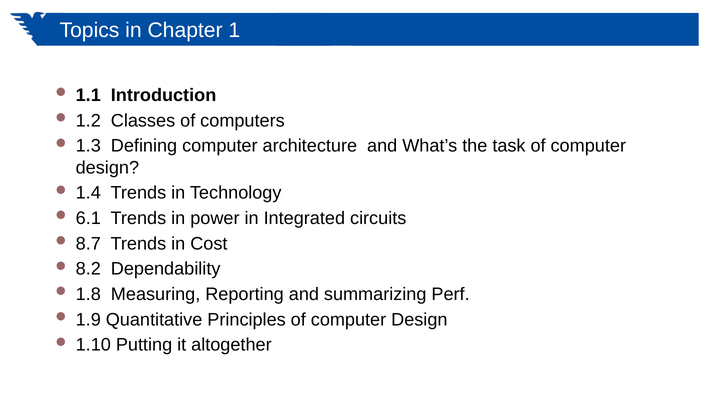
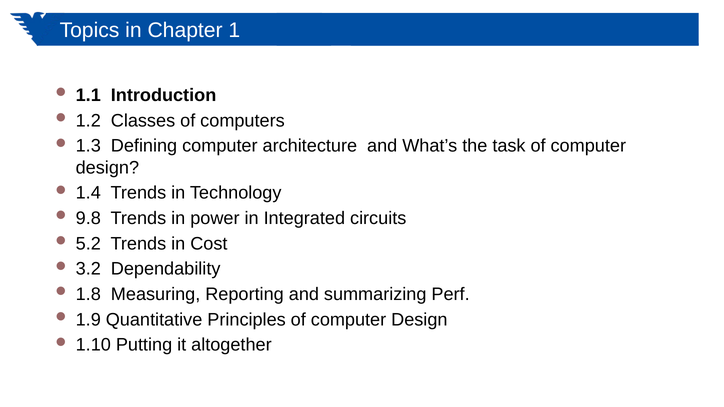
6.1: 6.1 -> 9.8
8.7: 8.7 -> 5.2
8.2: 8.2 -> 3.2
